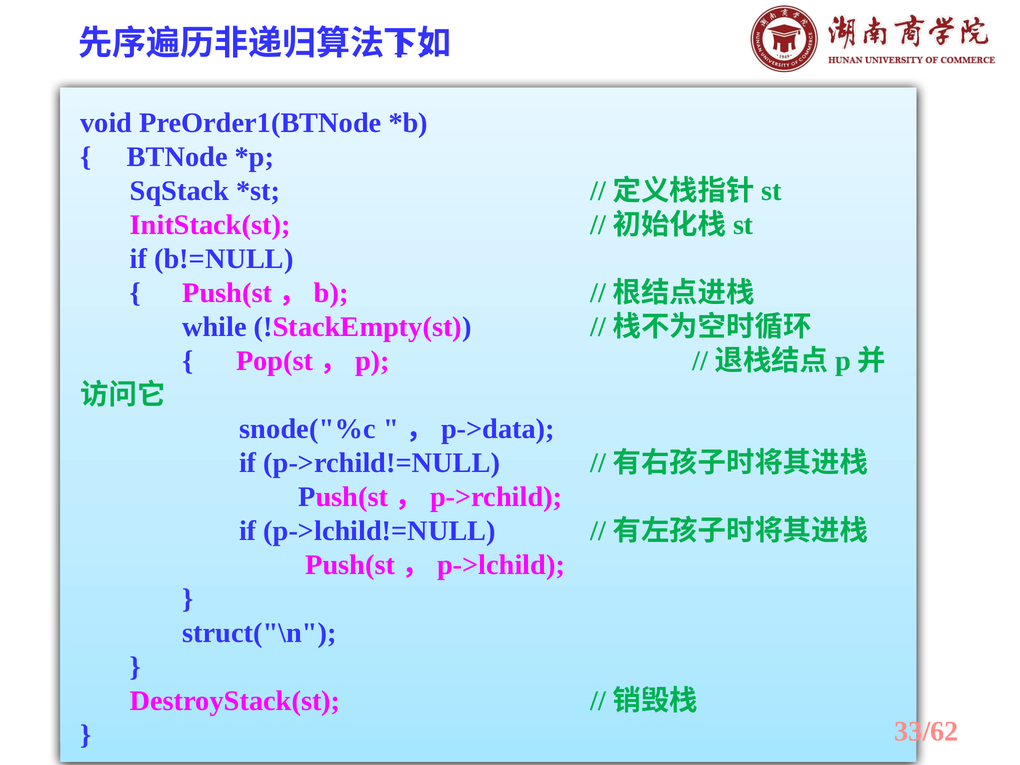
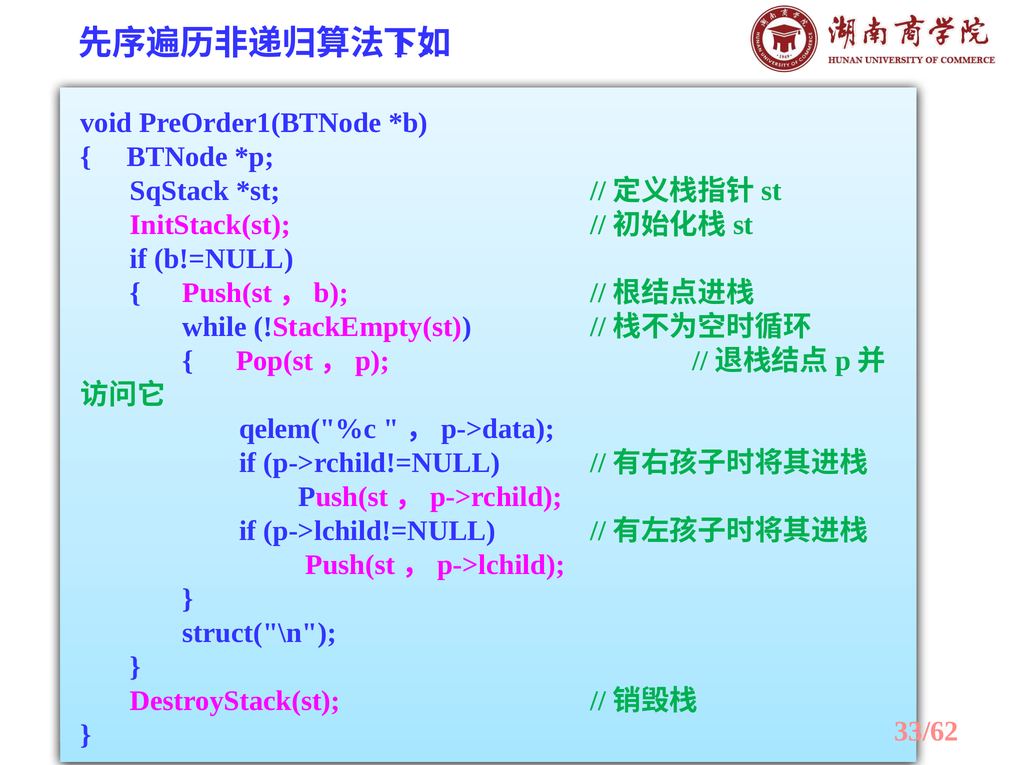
snode("%c: snode("%c -> qelem("%c
